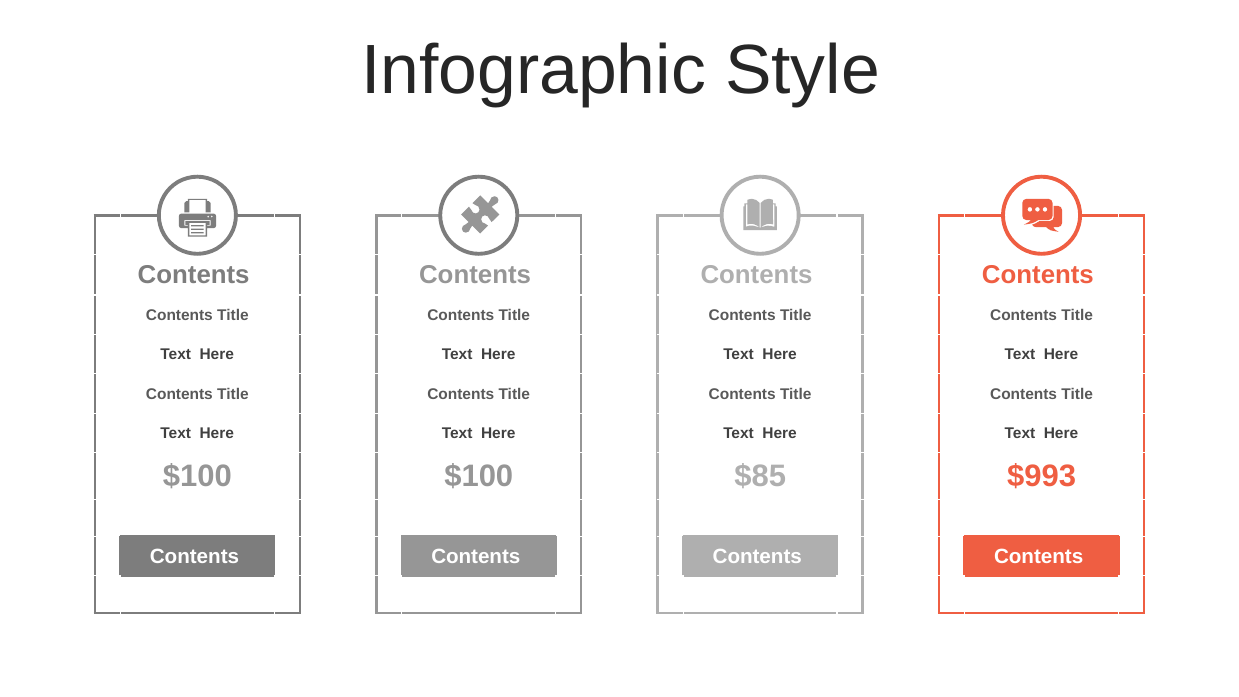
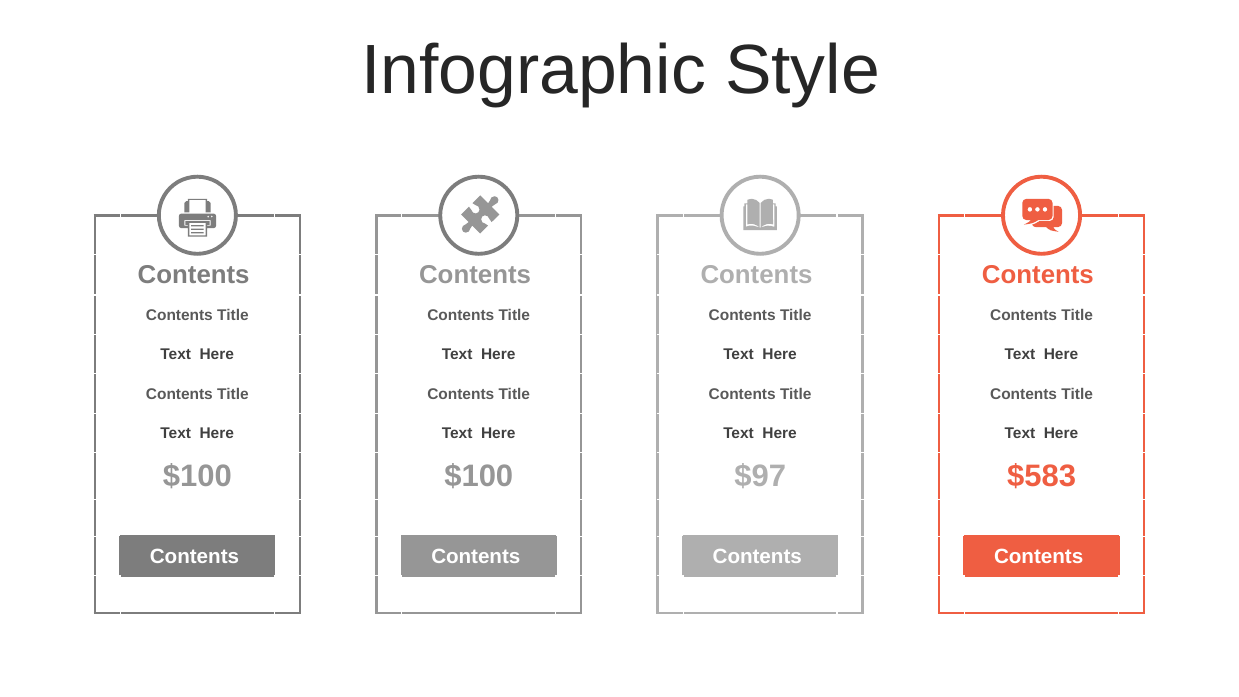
$85: $85 -> $97
$993: $993 -> $583
